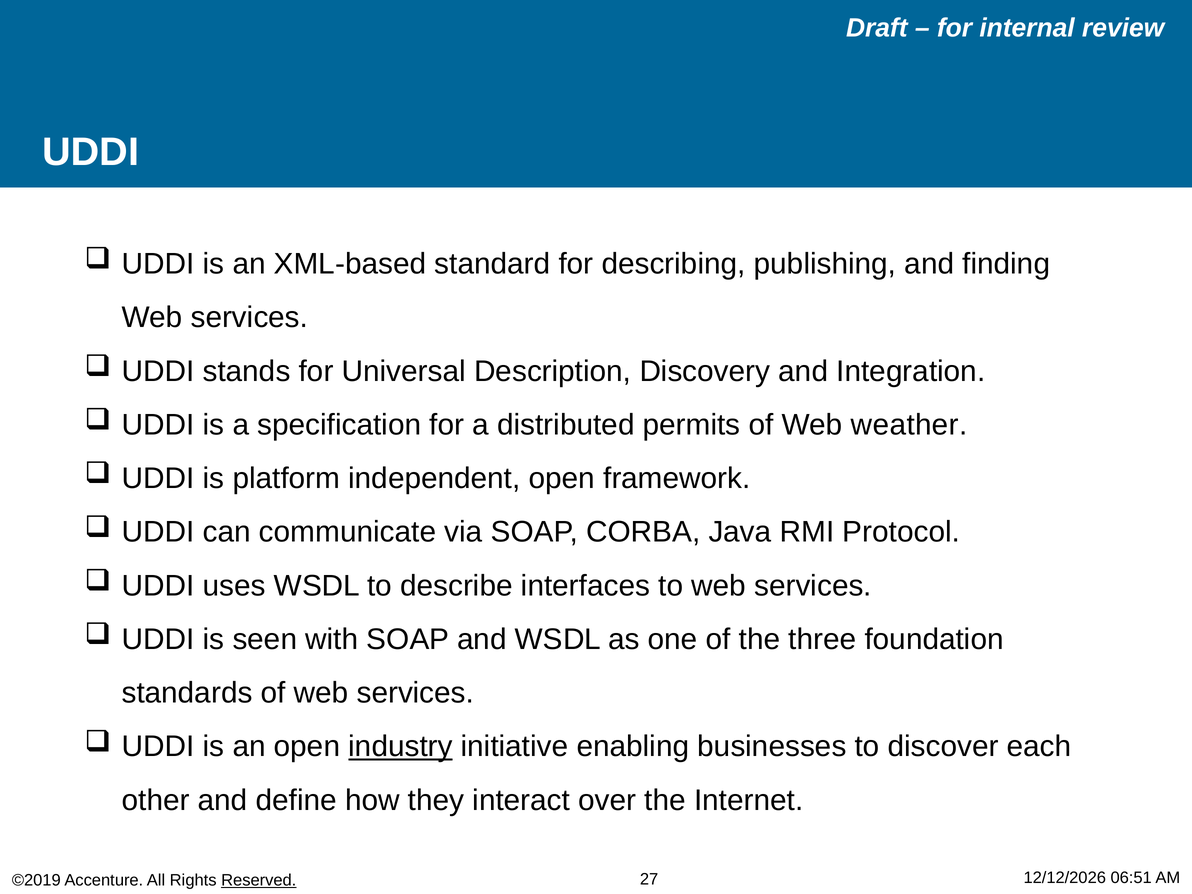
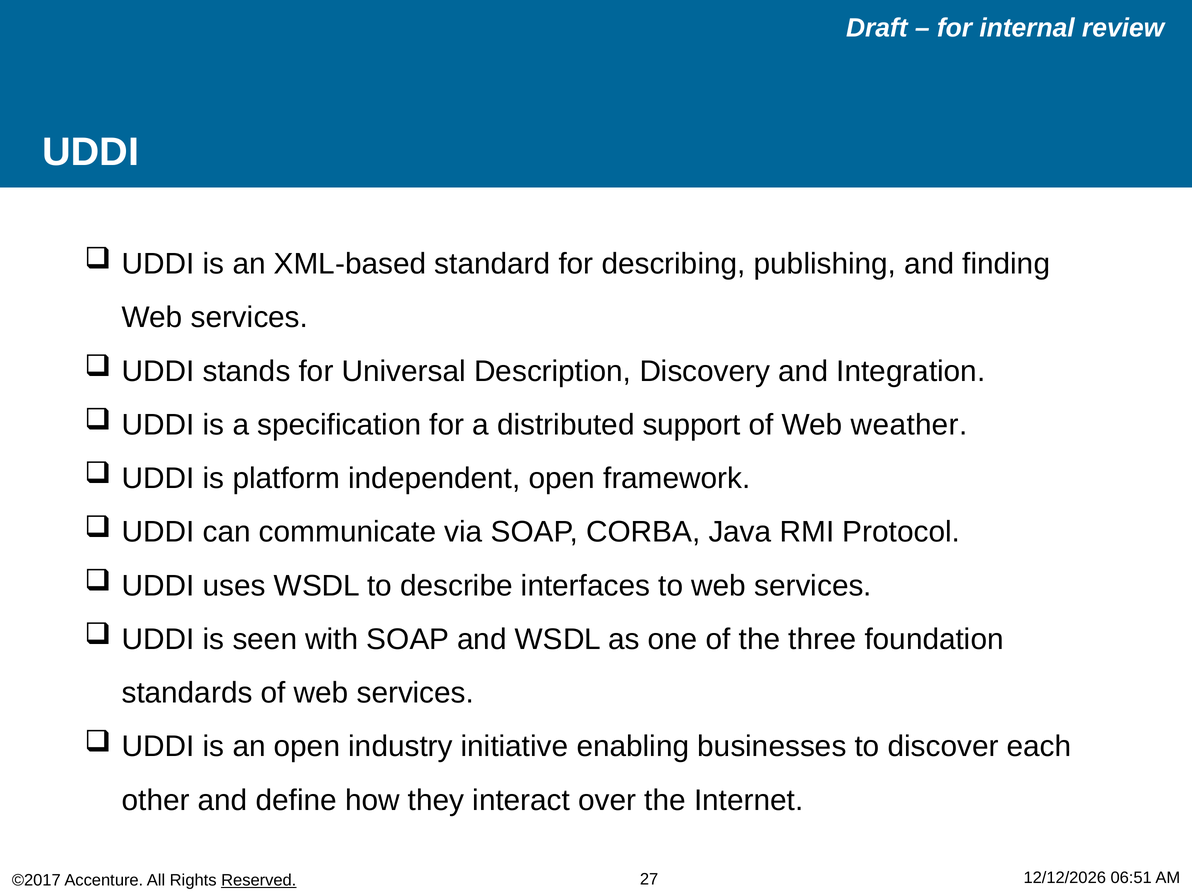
permits: permits -> support
industry underline: present -> none
©2019: ©2019 -> ©2017
